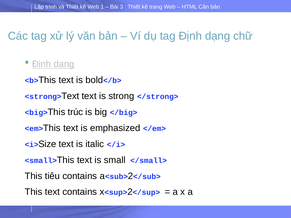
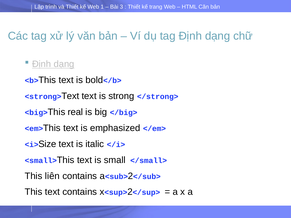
trúc: trúc -> real
tiêu: tiêu -> liên
